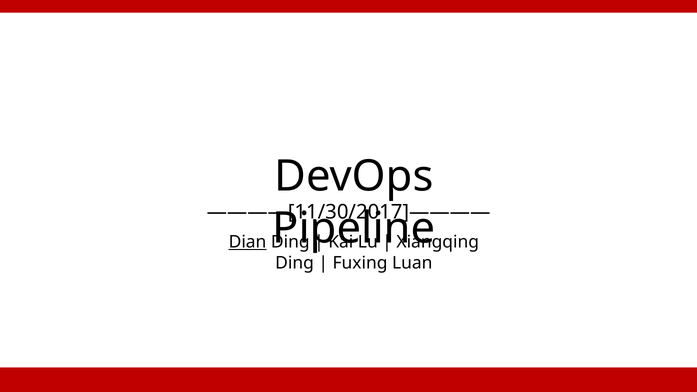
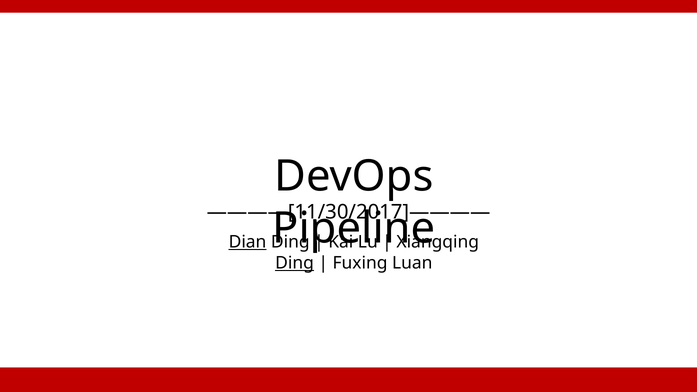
Ding at (295, 263) underline: none -> present
